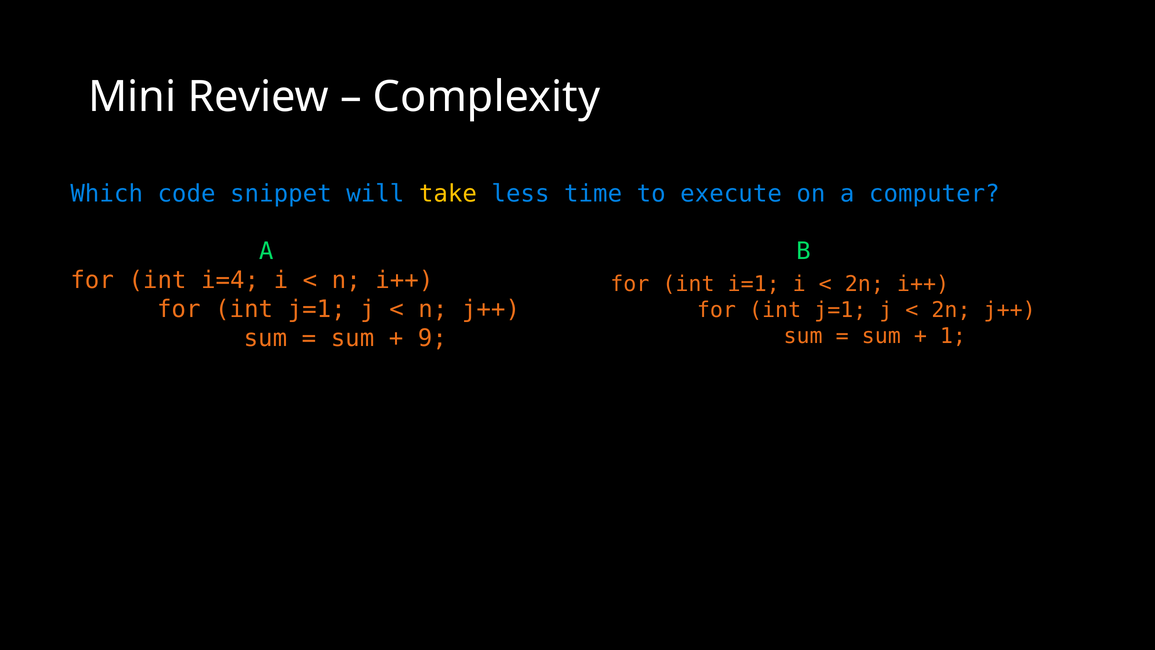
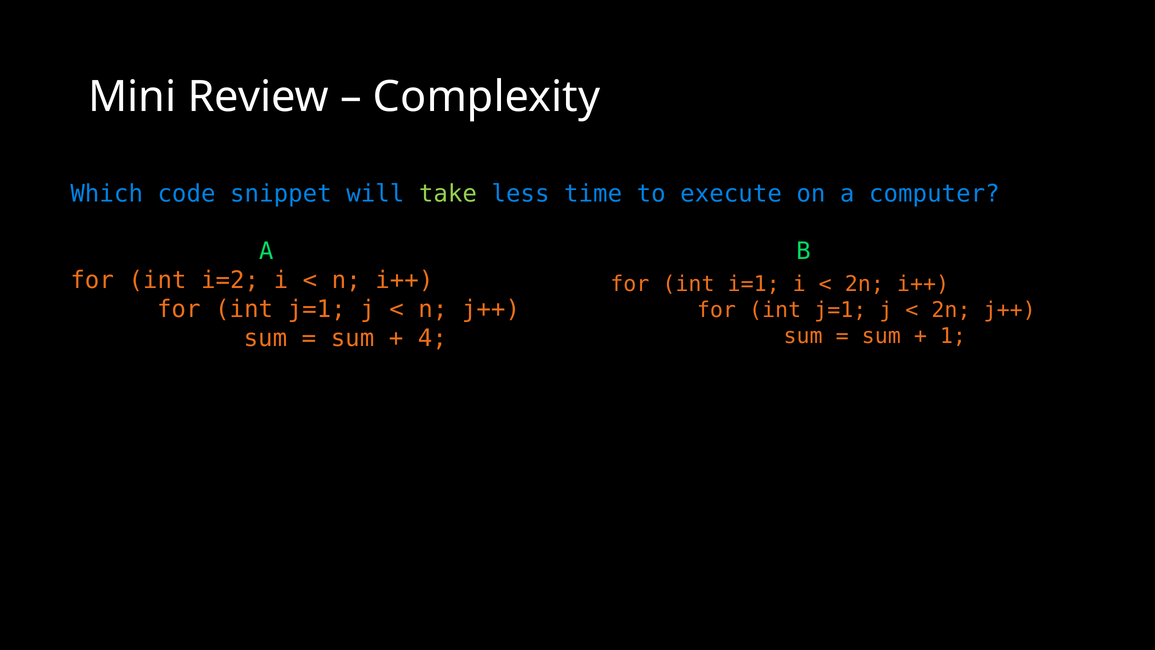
take colour: yellow -> light green
i=4: i=4 -> i=2
9: 9 -> 4
